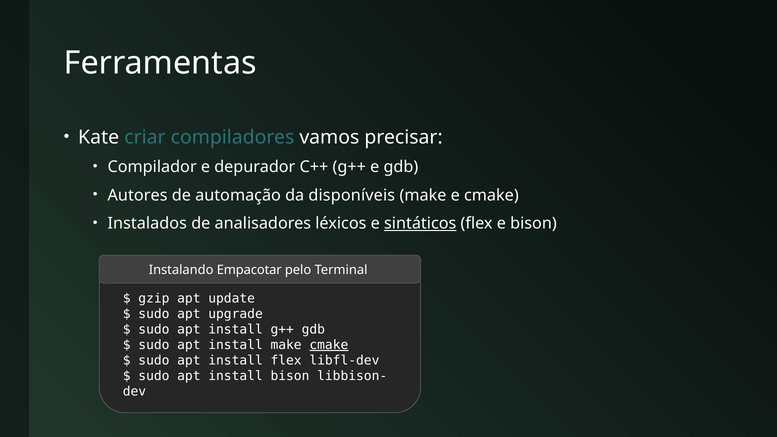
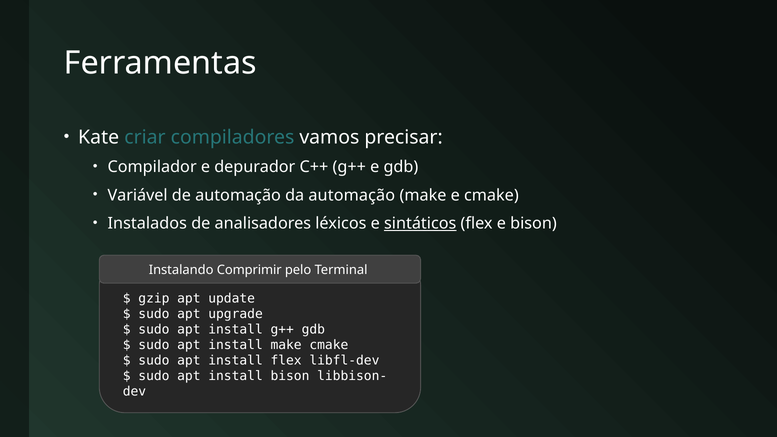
Autores: Autores -> Variável
da disponíveis: disponíveis -> automação
Empacotar: Empacotar -> Comprimir
cmake at (329, 345) underline: present -> none
